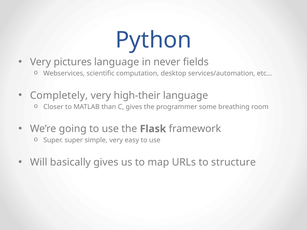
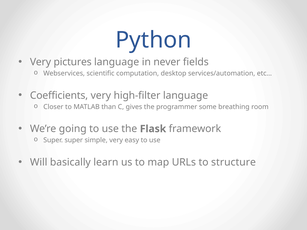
Completely: Completely -> Coefficients
high-their: high-their -> high-filter
basically gives: gives -> learn
